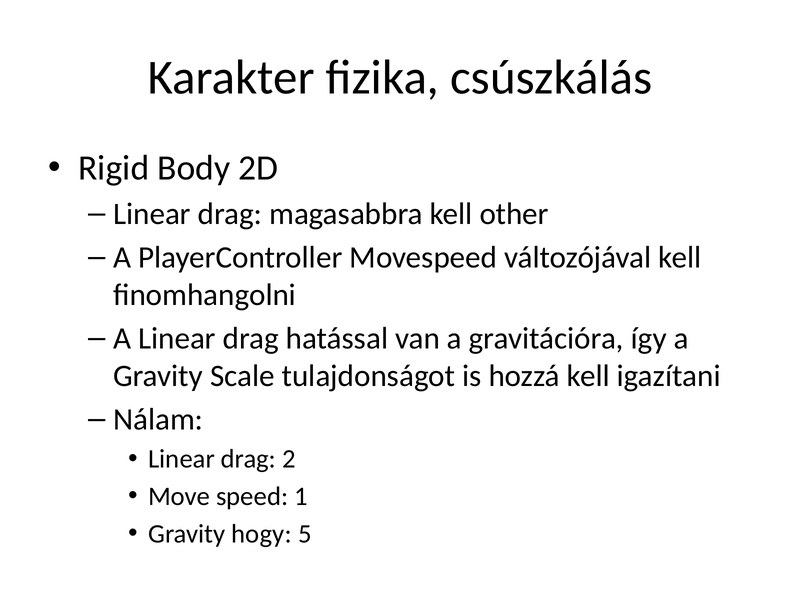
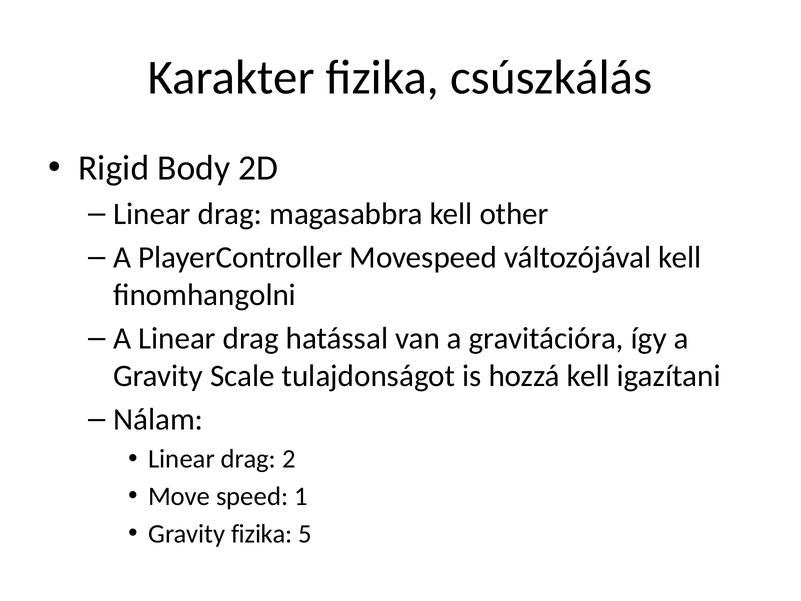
Gravity hogy: hogy -> fizika
